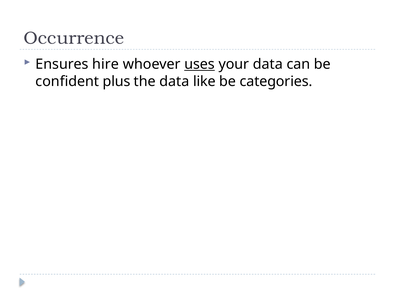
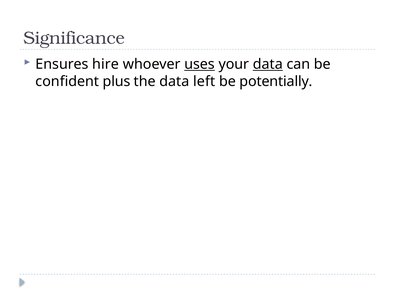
Occurrence: Occurrence -> Significance
data at (268, 64) underline: none -> present
like: like -> left
categories: categories -> potentially
